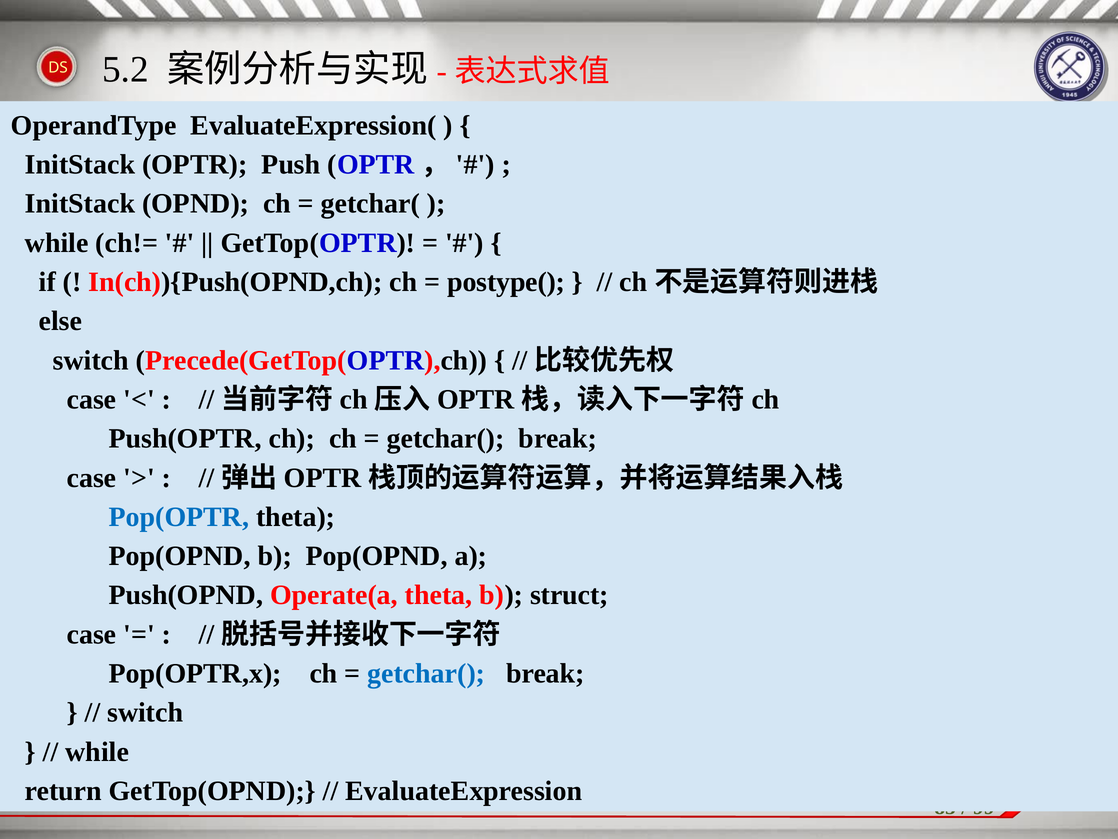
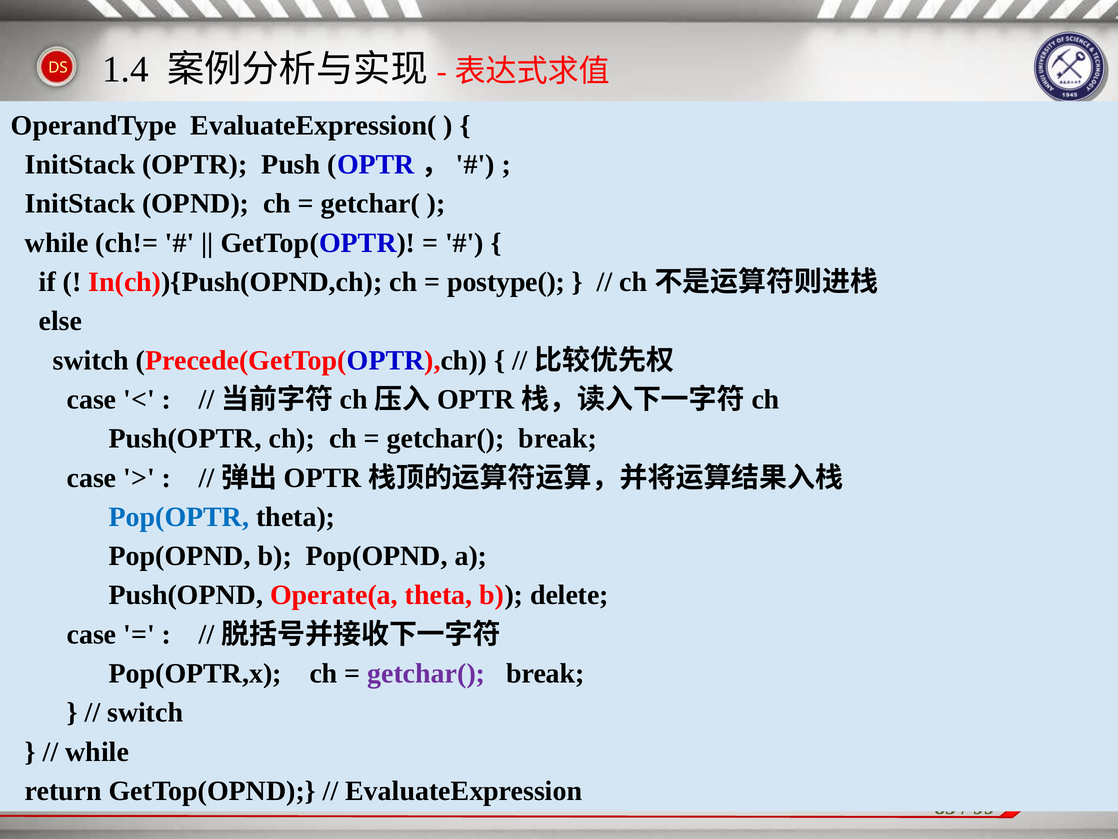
5.2: 5.2 -> 1.4
struct: struct -> delete
getchar( at (426, 673) colour: blue -> purple
